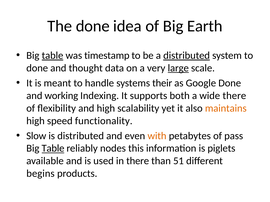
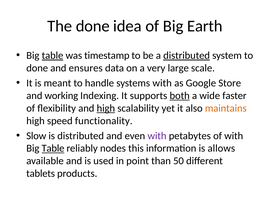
thought: thought -> ensures
large underline: present -> none
systems their: their -> with
Google Done: Done -> Store
both underline: none -> present
wide there: there -> faster
high at (106, 108) underline: none -> present
with at (157, 136) colour: orange -> purple
of pass: pass -> with
piglets: piglets -> allows
in there: there -> point
51: 51 -> 50
begins: begins -> tablets
